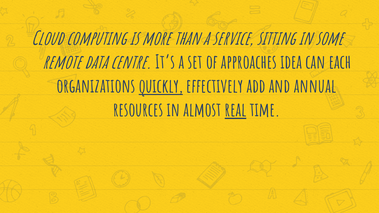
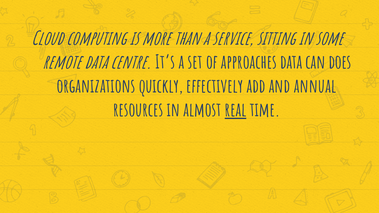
approaches idea: idea -> data
each: each -> does
quickly underline: present -> none
